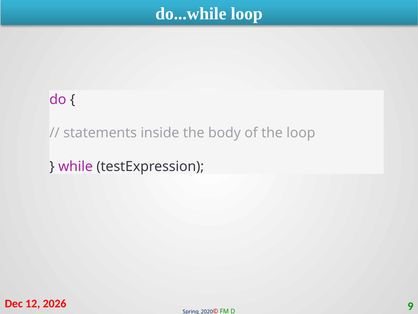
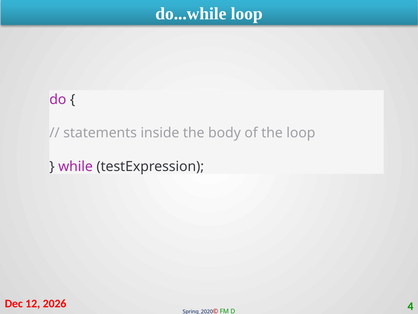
9: 9 -> 4
